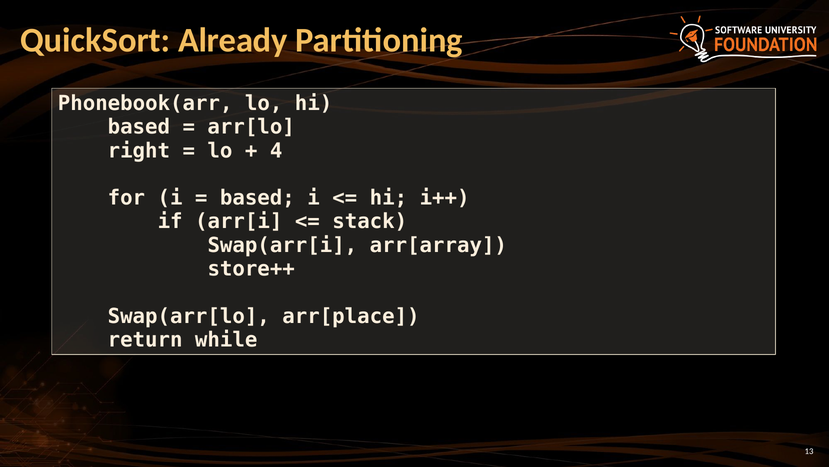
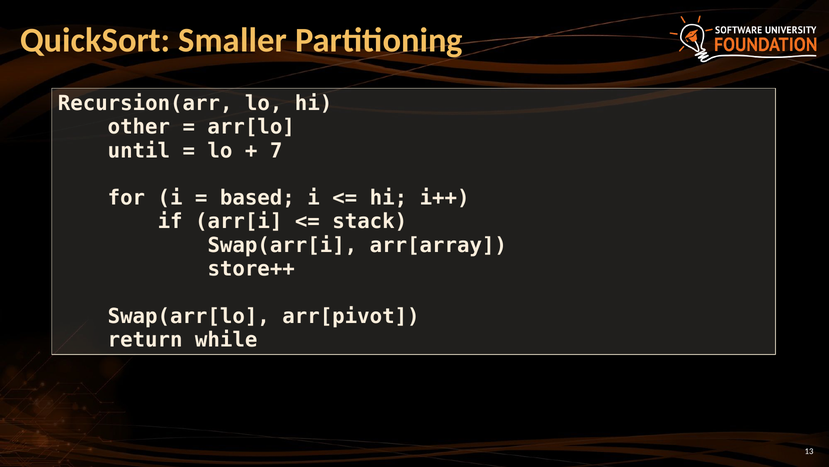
Already: Already -> Smaller
Phonebook(arr: Phonebook(arr -> Recursion(arr
based at (139, 127): based -> other
right: right -> until
4: 4 -> 7
arr[place: arr[place -> arr[pivot
